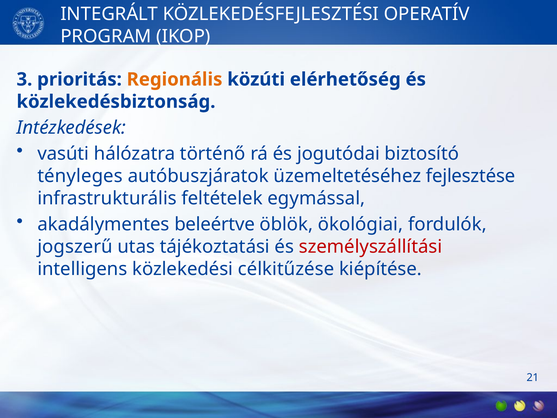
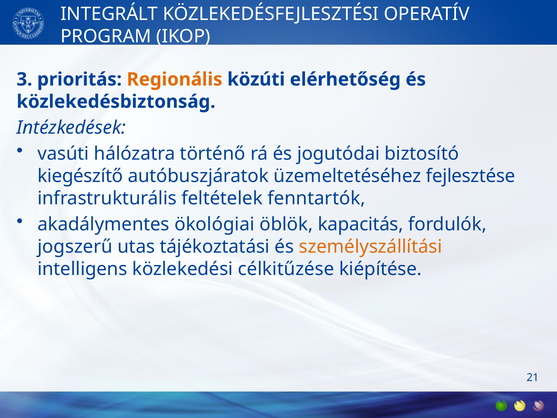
tényleges: tényleges -> kiegészítő
egymással: egymással -> fenntartók
beleértve: beleértve -> ökológiai
ökológiai: ökológiai -> kapacitás
személyszállítási colour: red -> orange
